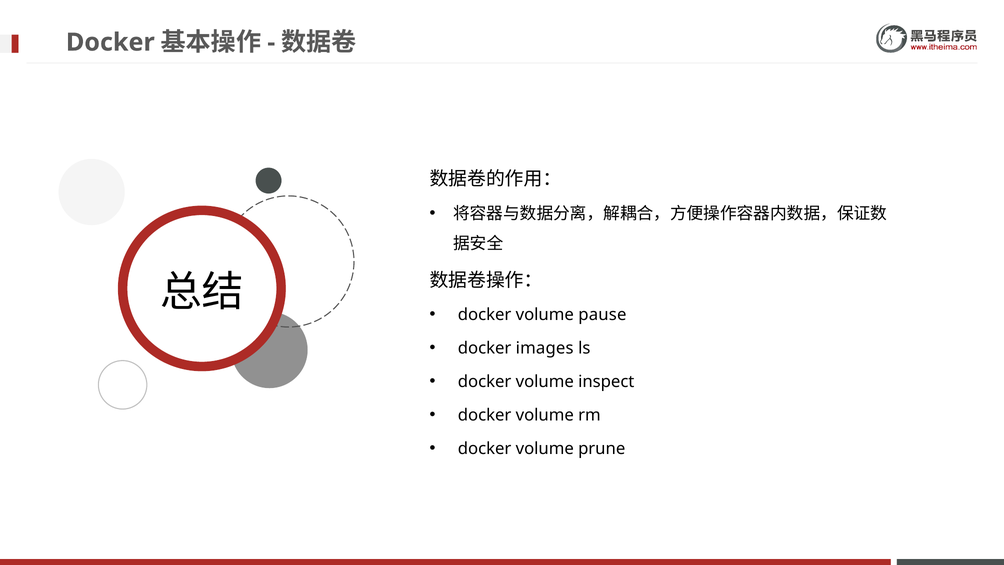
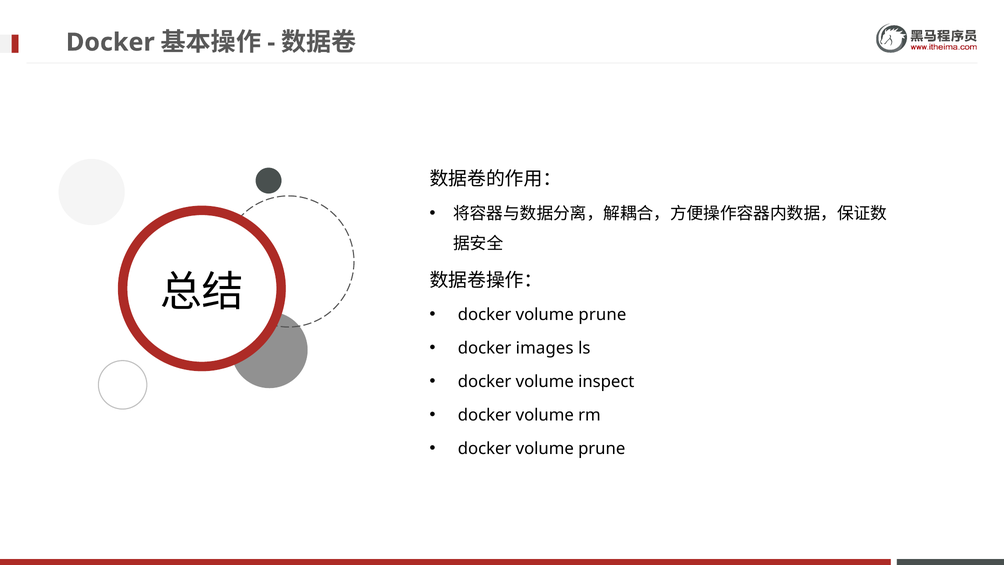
pause at (602, 315): pause -> prune
